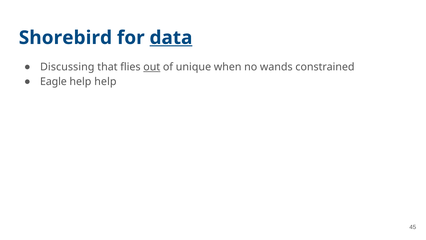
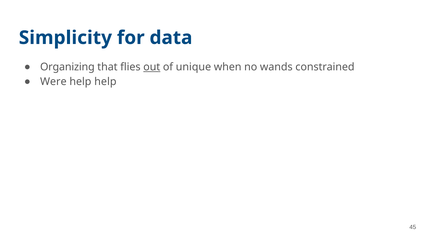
Shorebird: Shorebird -> Simplicity
data underline: present -> none
Discussing: Discussing -> Organizing
Eagle: Eagle -> Were
